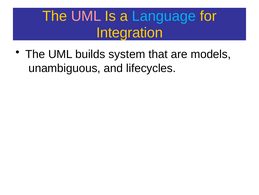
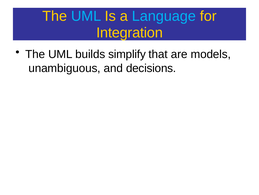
UML at (86, 16) colour: pink -> light blue
system: system -> simplify
lifecycles: lifecycles -> decisions
